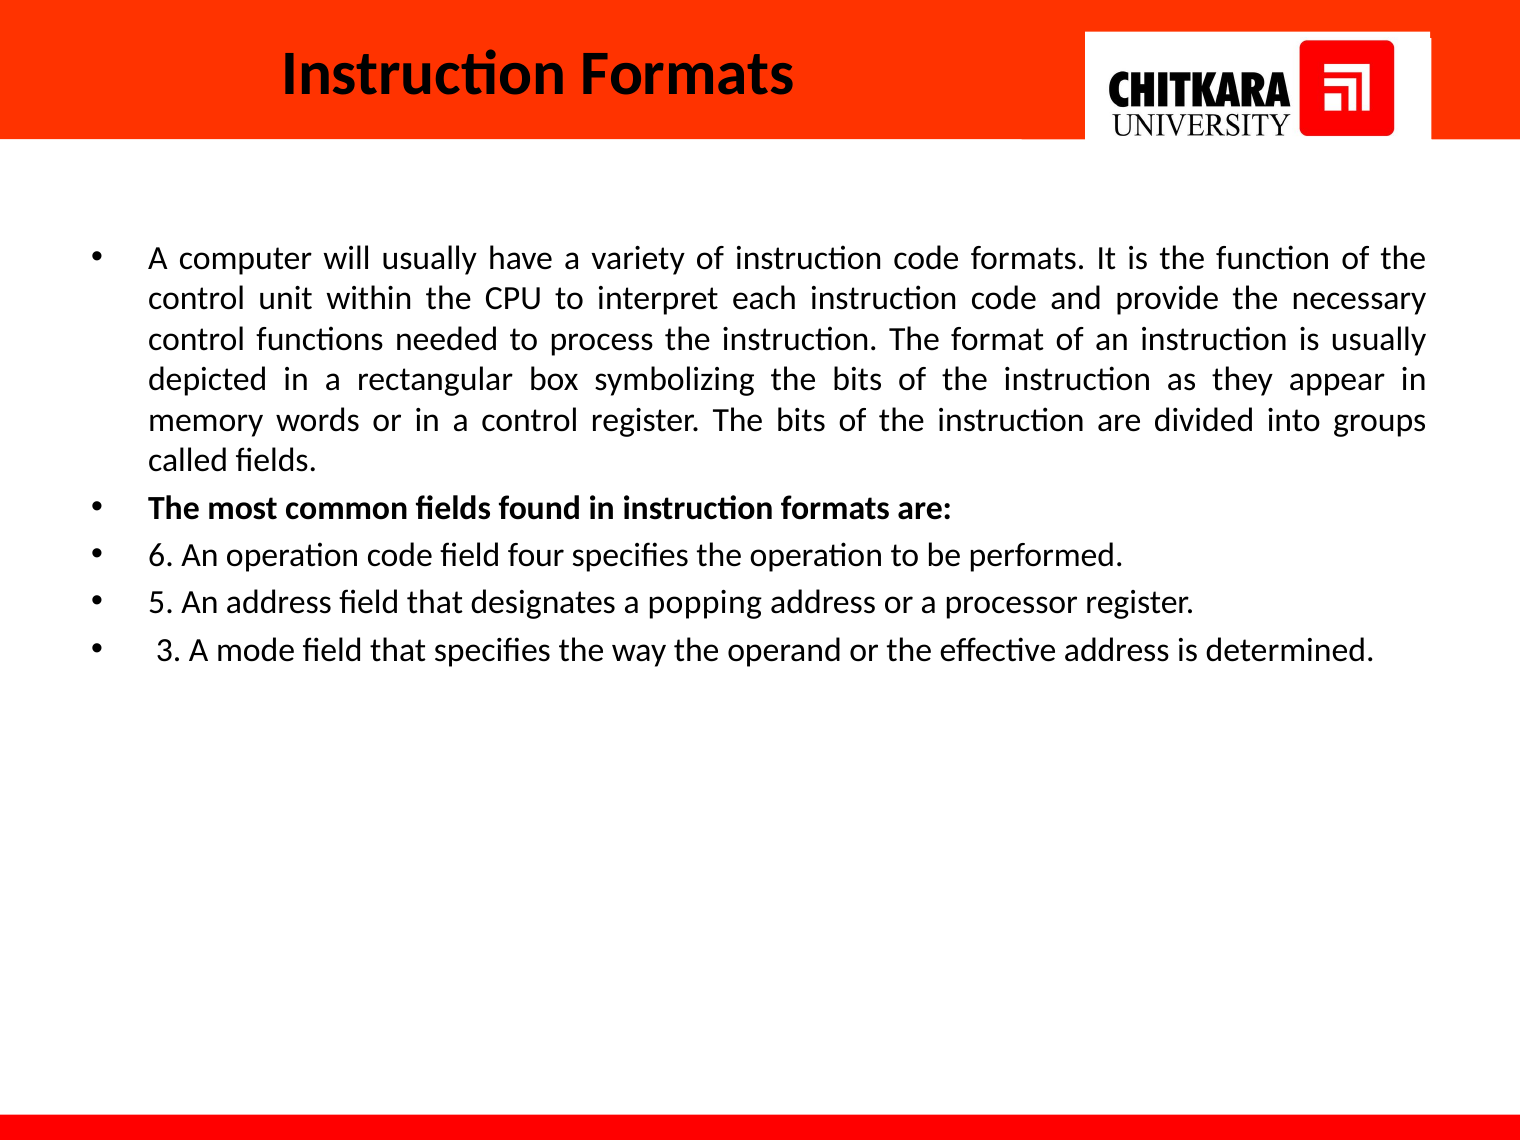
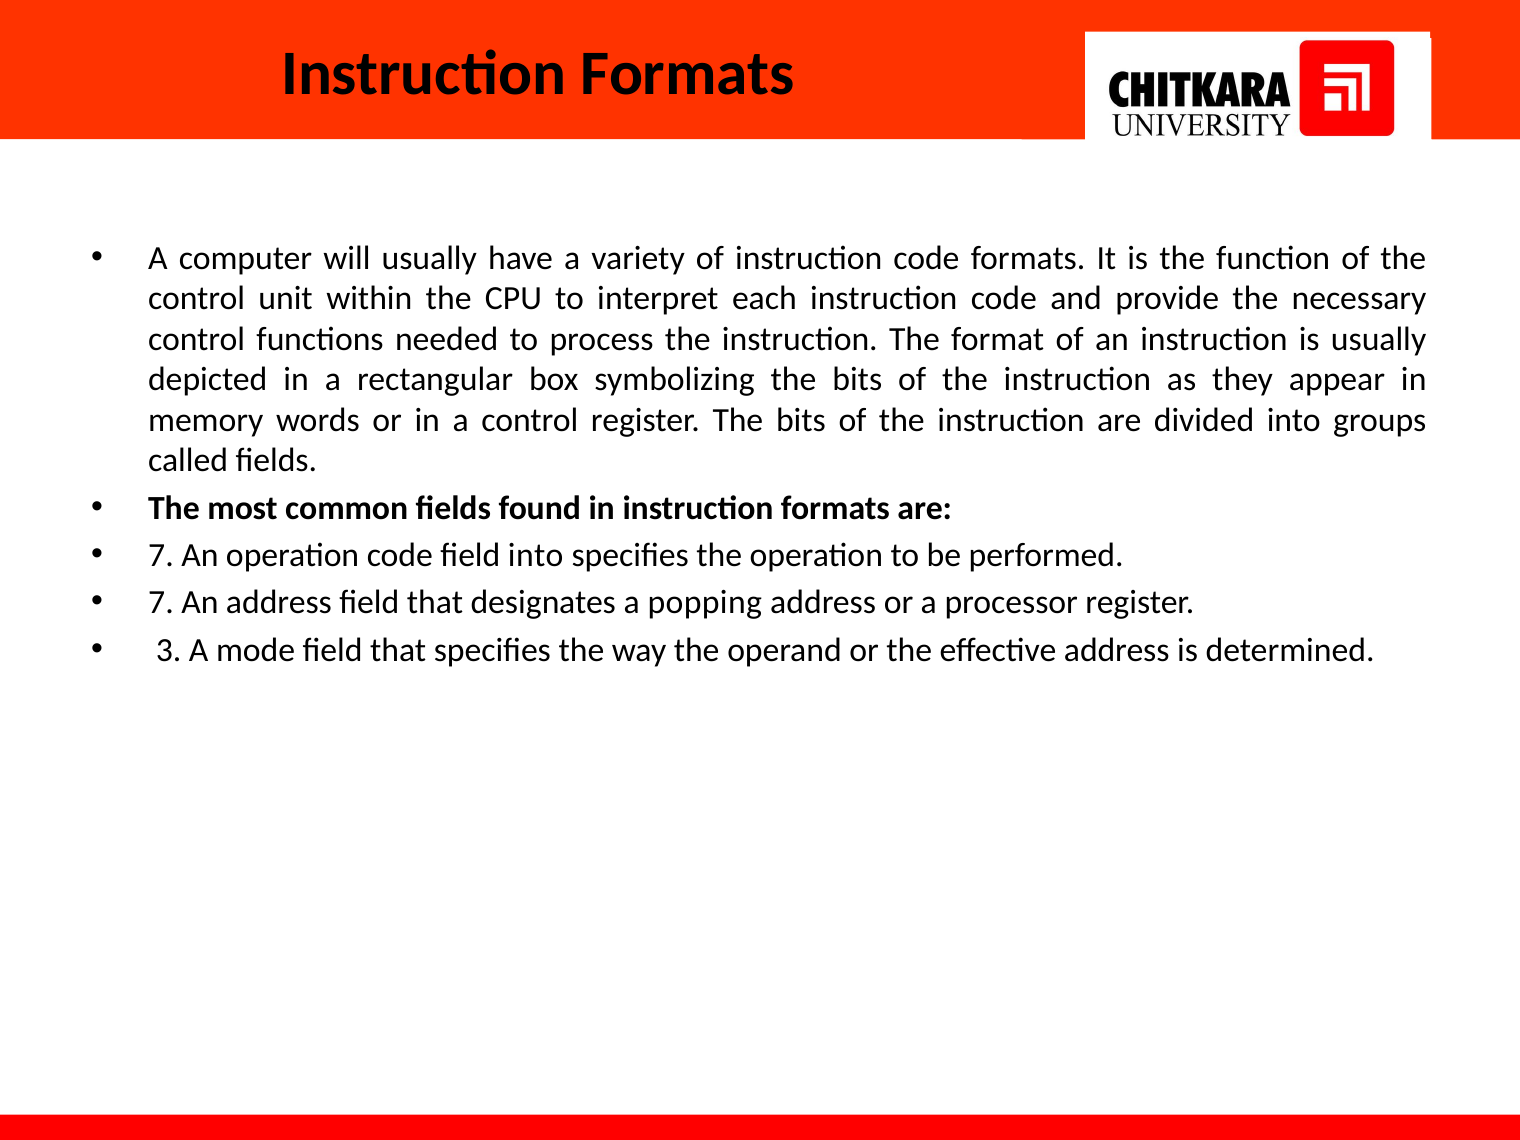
6 at (161, 555): 6 -> 7
field four: four -> into
5 at (161, 603): 5 -> 7
